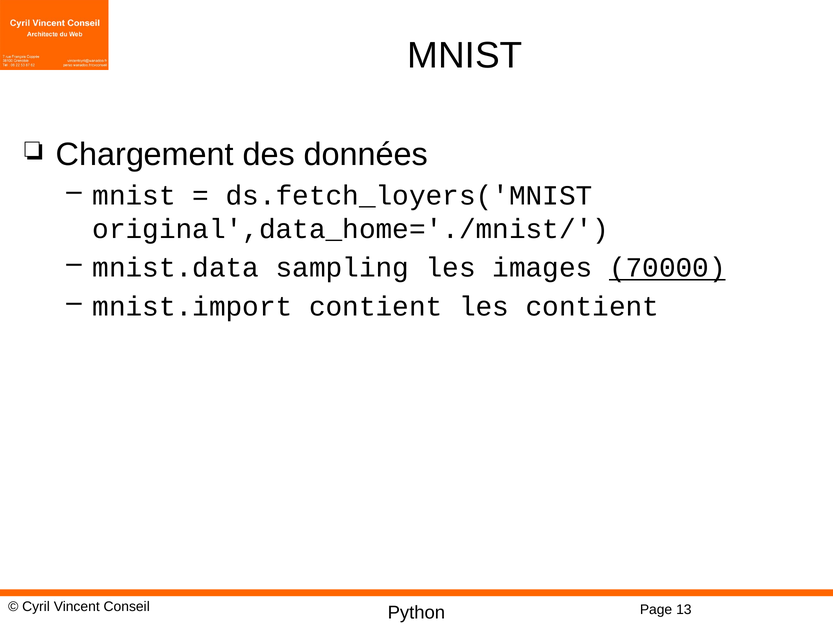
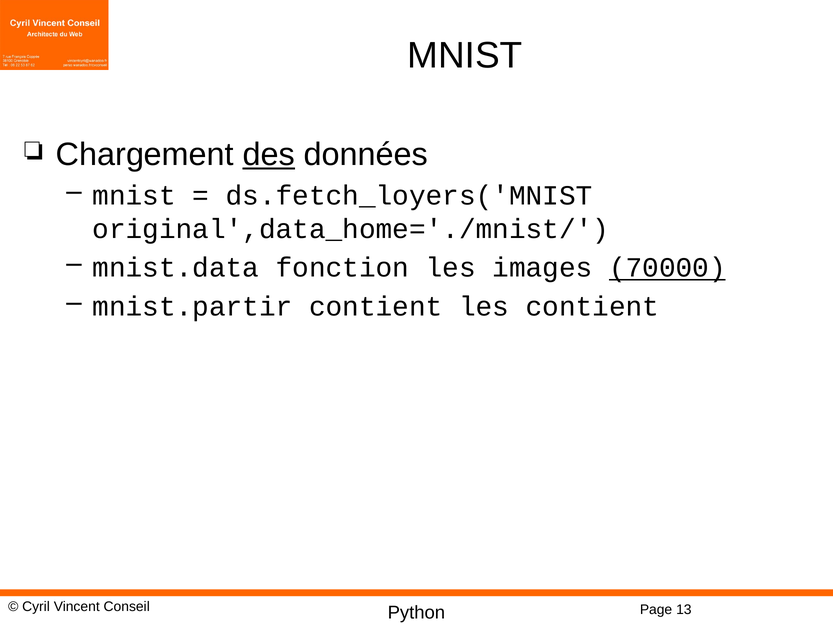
des underline: none -> present
sampling: sampling -> fonction
mnist.import: mnist.import -> mnist.partir
